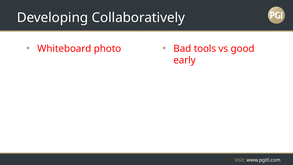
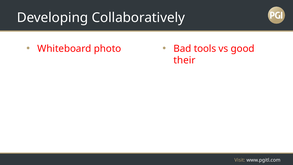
early: early -> their
